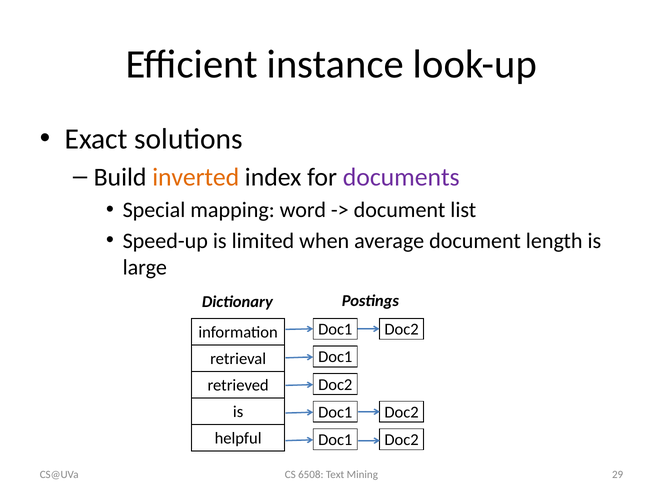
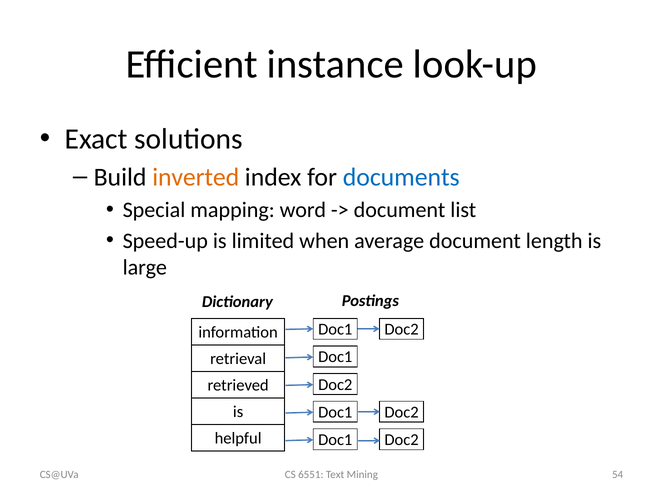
documents colour: purple -> blue
6508: 6508 -> 6551
29: 29 -> 54
